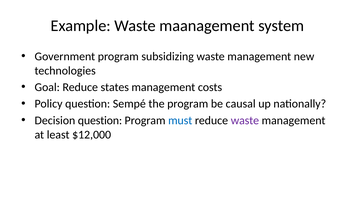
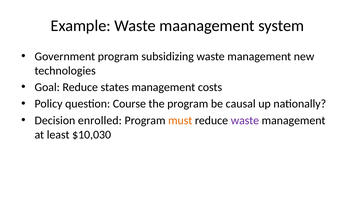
Sempé: Sempé -> Course
Decision question: question -> enrolled
must colour: blue -> orange
$12,000: $12,000 -> $10,030
